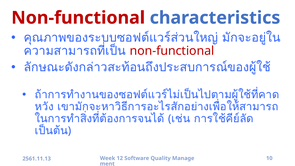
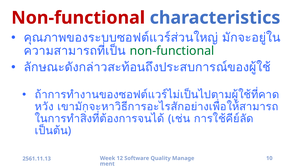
non-functional at (172, 51) colour: red -> green
